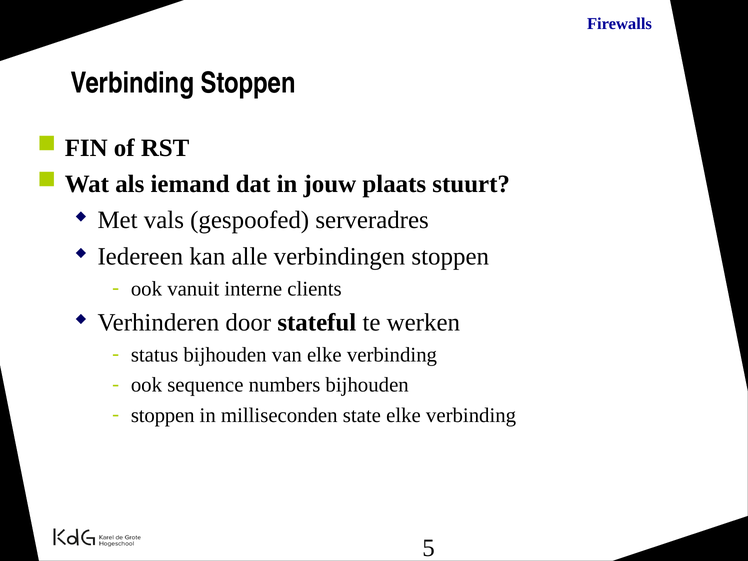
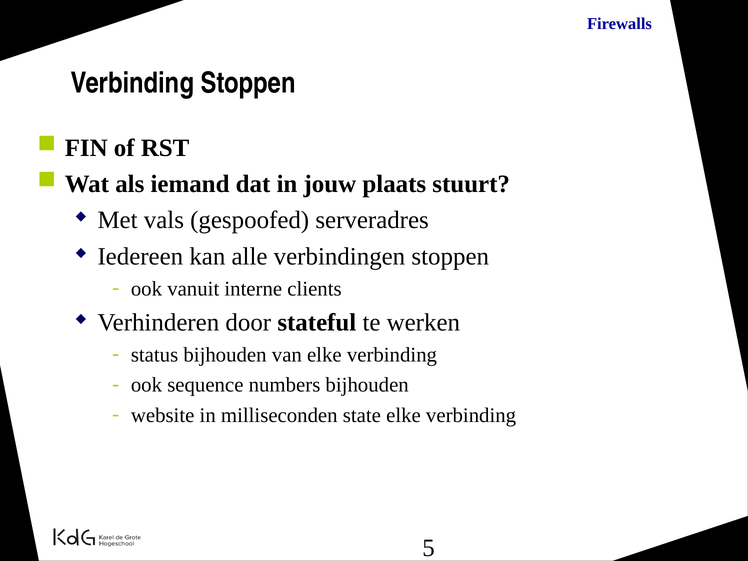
stoppen at (163, 415): stoppen -> website
